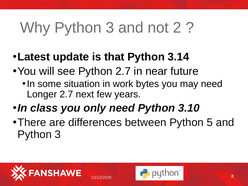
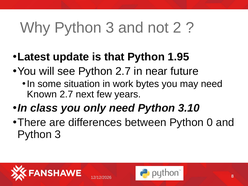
3.14: 3.14 -> 1.95
Longer: Longer -> Known
5: 5 -> 0
